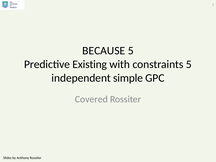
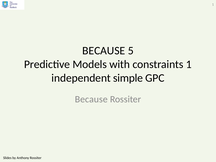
Existing: Existing -> Models
constraints 5: 5 -> 1
Covered at (91, 99): Covered -> Because
